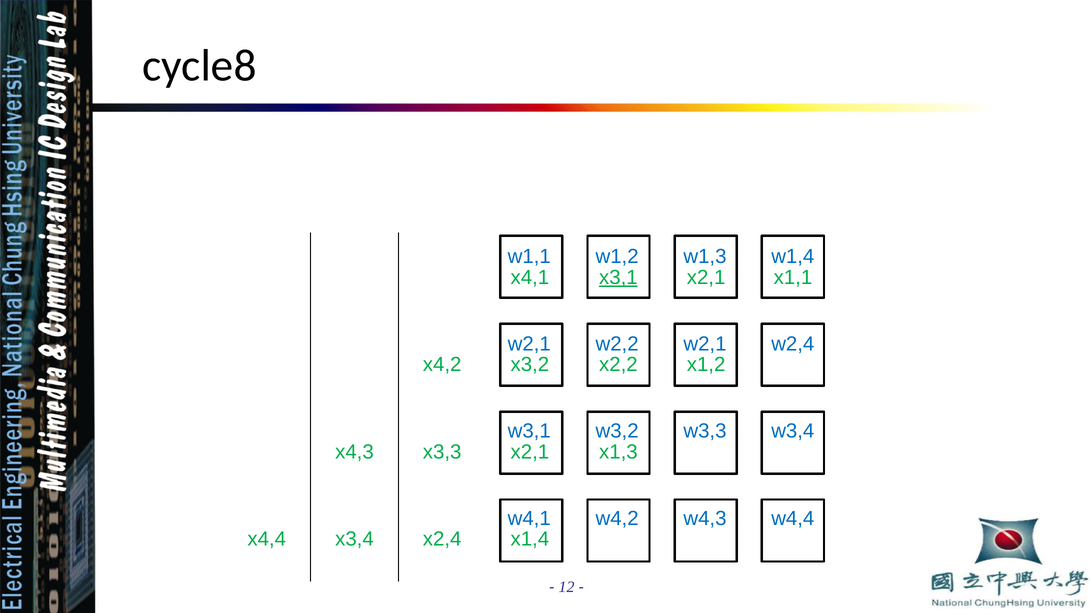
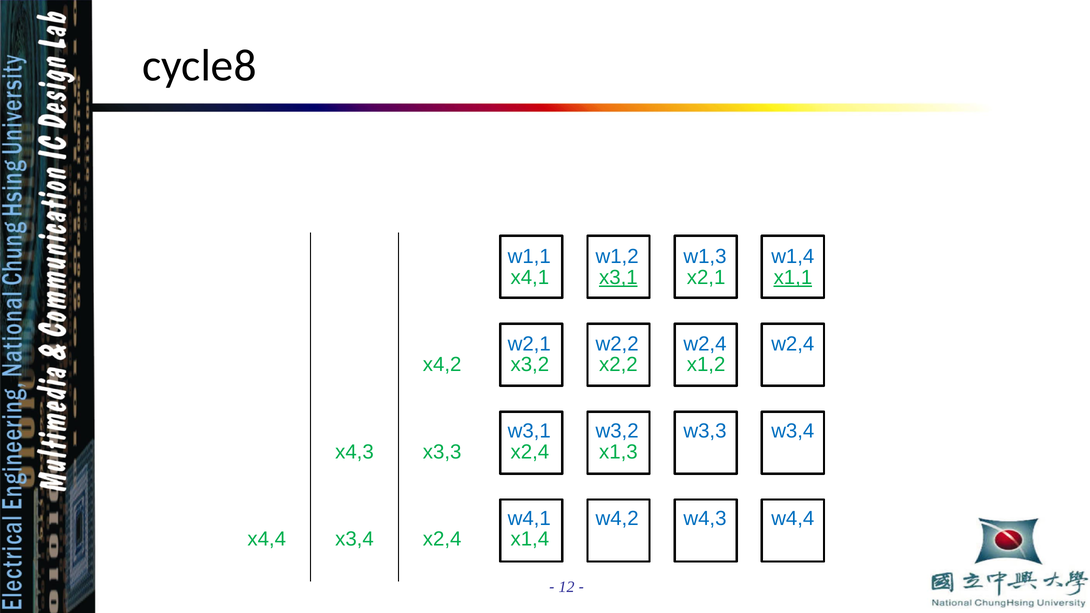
x1,1 underline: none -> present
w2,2 w2,1: w2,1 -> w2,4
x3,3 x2,1: x2,1 -> x2,4
